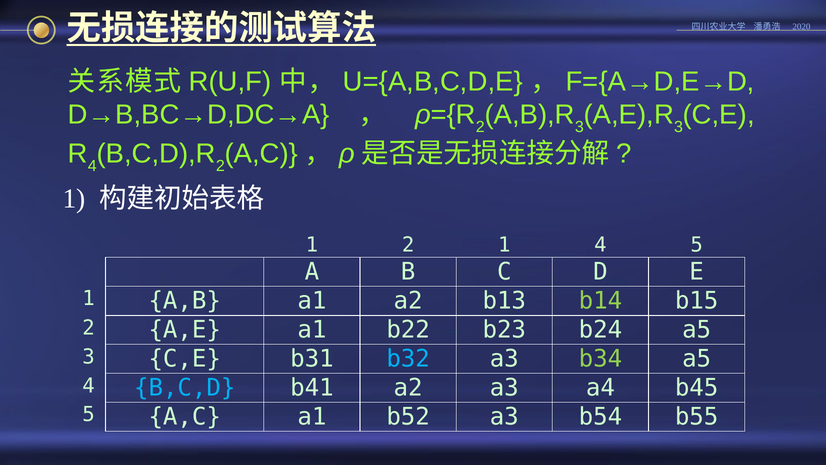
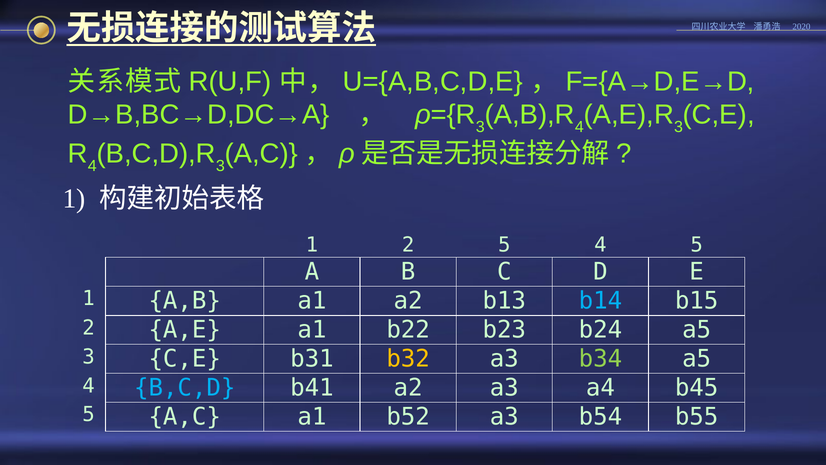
2 at (480, 127): 2 -> 3
3 at (579, 127): 3 -> 4
2 at (220, 166): 2 -> 3
2 1: 1 -> 5
b14 colour: light green -> light blue
b32 colour: light blue -> yellow
